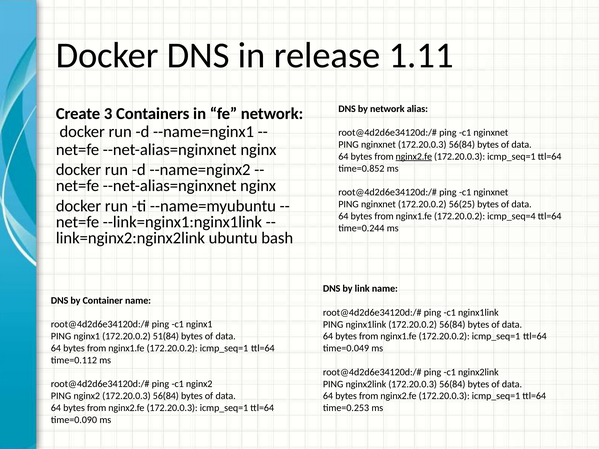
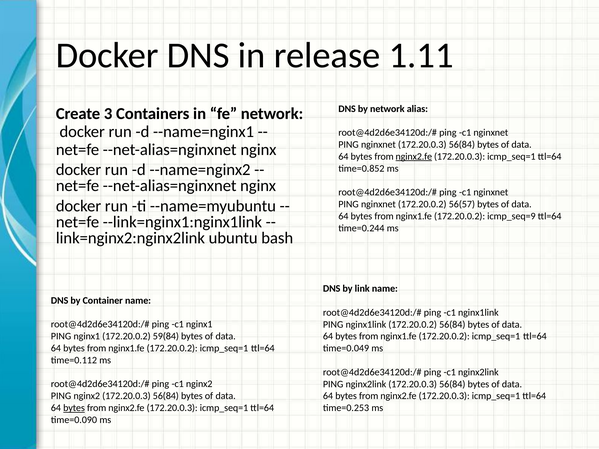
56(25: 56(25 -> 56(57
icmp_seq=4: icmp_seq=4 -> icmp_seq=9
51(84: 51(84 -> 59(84
bytes at (74, 408) underline: none -> present
